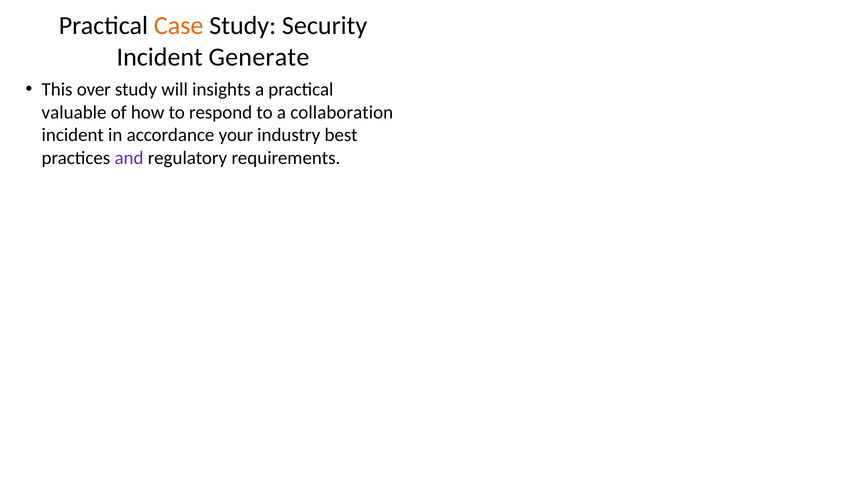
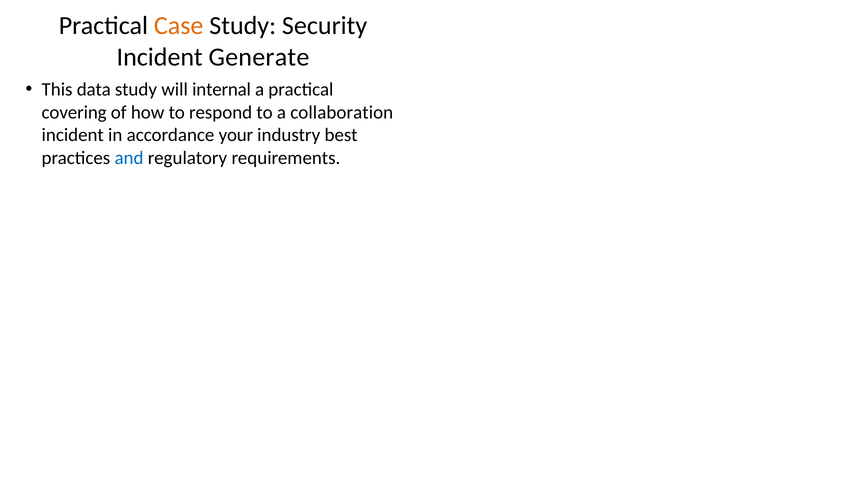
over: over -> data
insights: insights -> internal
valuable: valuable -> covering
and colour: purple -> blue
